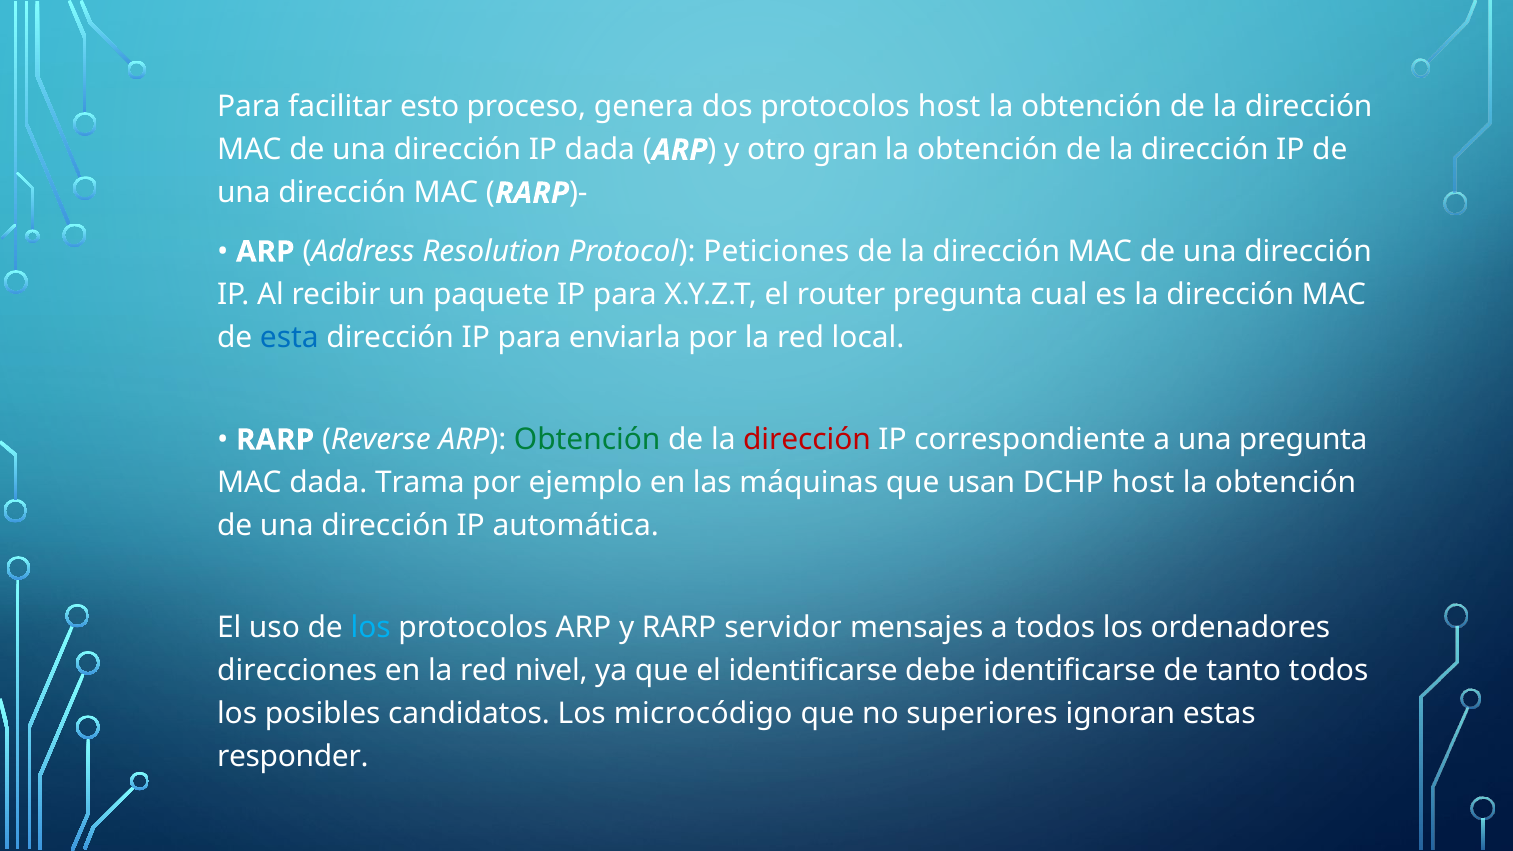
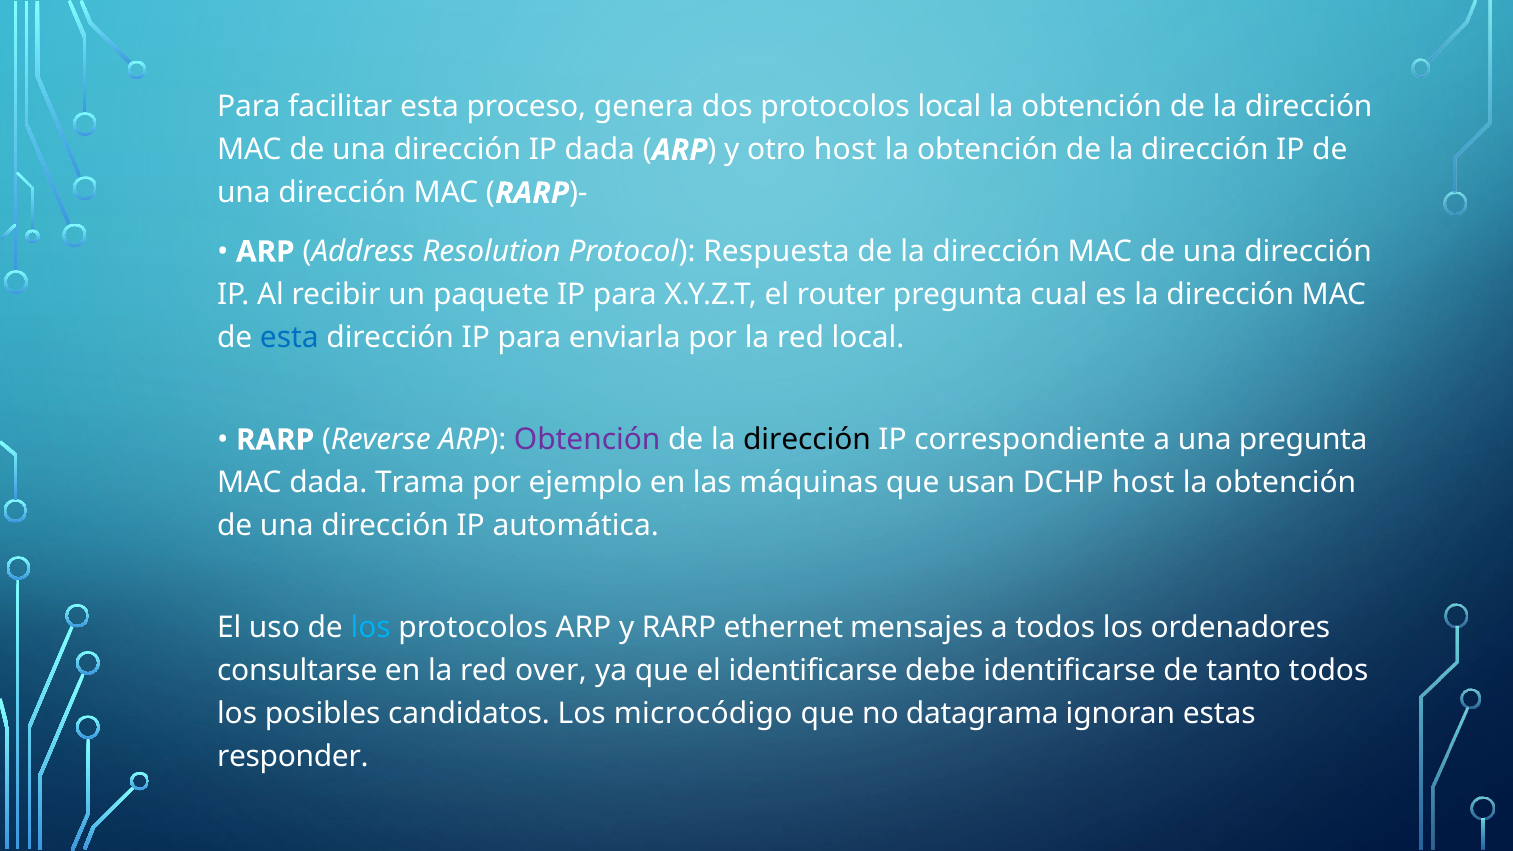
facilitar esto: esto -> esta
protocolos host: host -> local
otro gran: gran -> host
Peticiones: Peticiones -> Respuesta
Obtención at (587, 440) colour: green -> purple
dirección at (807, 440) colour: red -> black
servidor: servidor -> ethernet
direcciones: direcciones -> consultarse
nivel: nivel -> over
superiores: superiores -> datagrama
